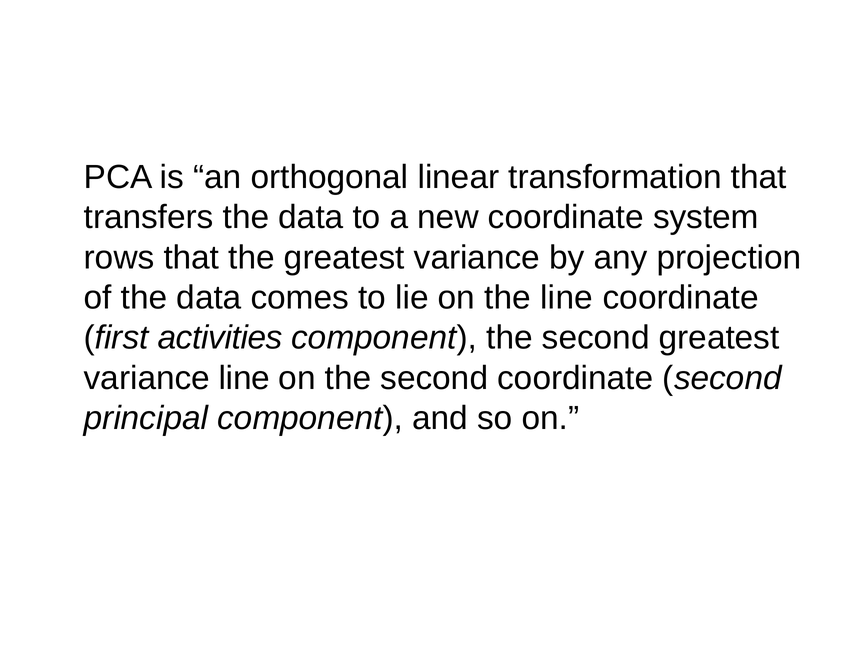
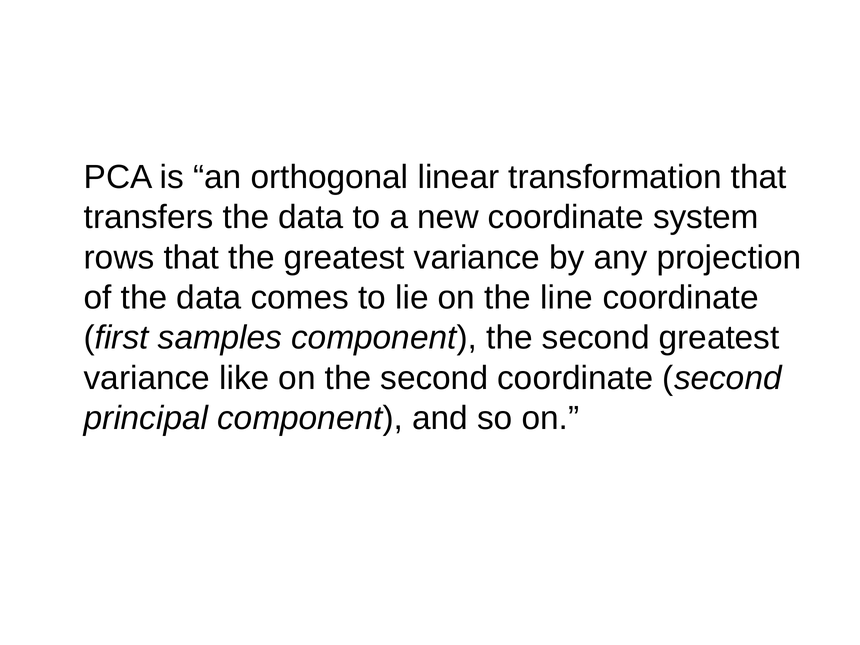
activities: activities -> samples
variance line: line -> like
